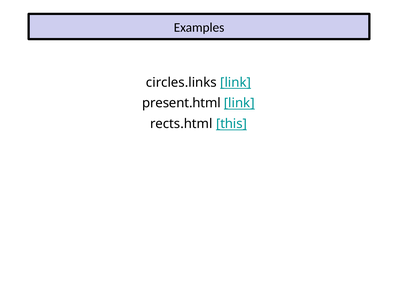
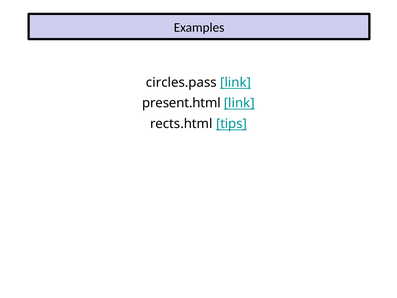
circles.links: circles.links -> circles.pass
this: this -> tips
